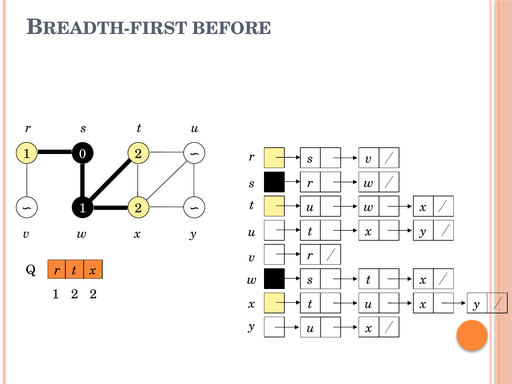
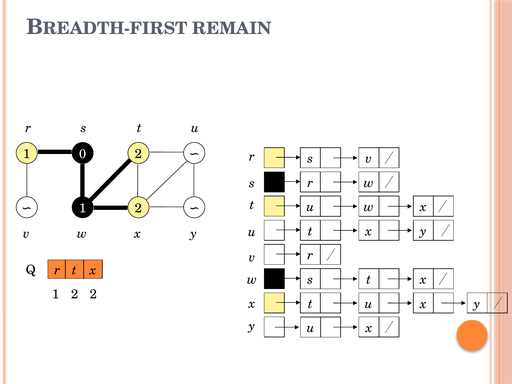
BEFORE: BEFORE -> REMAIN
